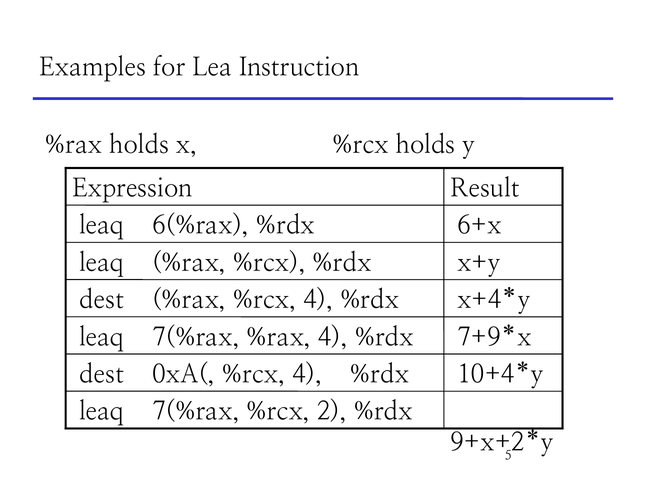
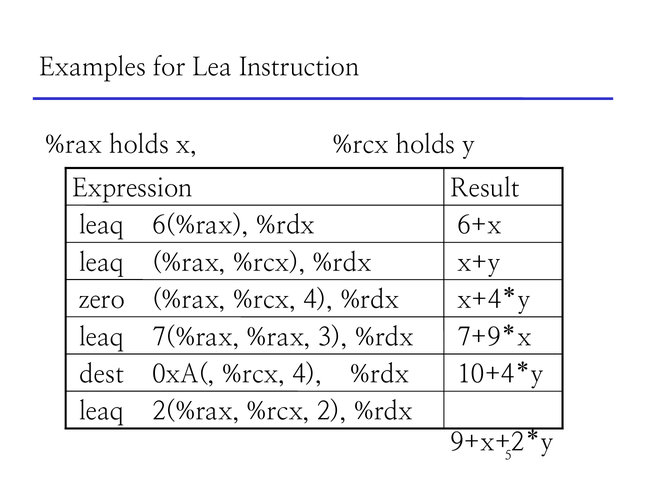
dest at (102, 300): dest -> zero
%rax 4: 4 -> 3
7(%rax at (196, 411): 7(%rax -> 2(%rax
